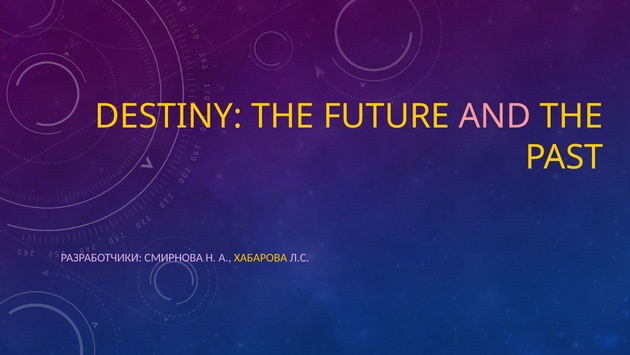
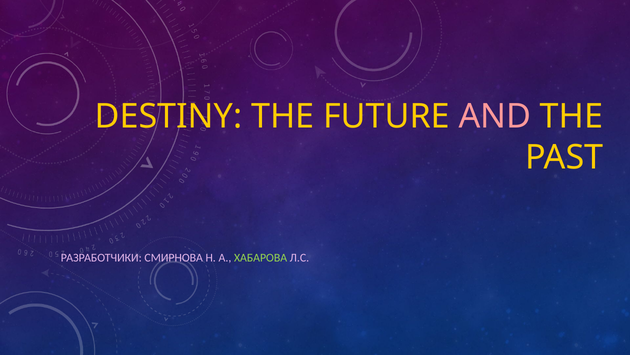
ХАБАРОВА colour: yellow -> light green
